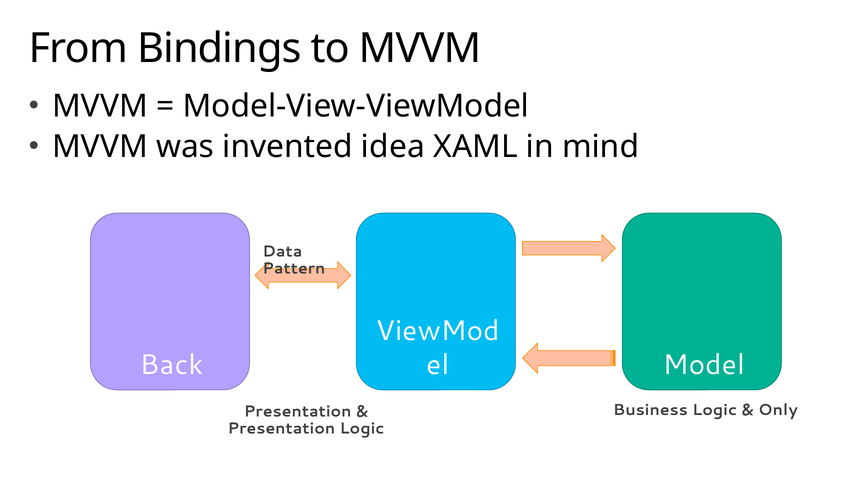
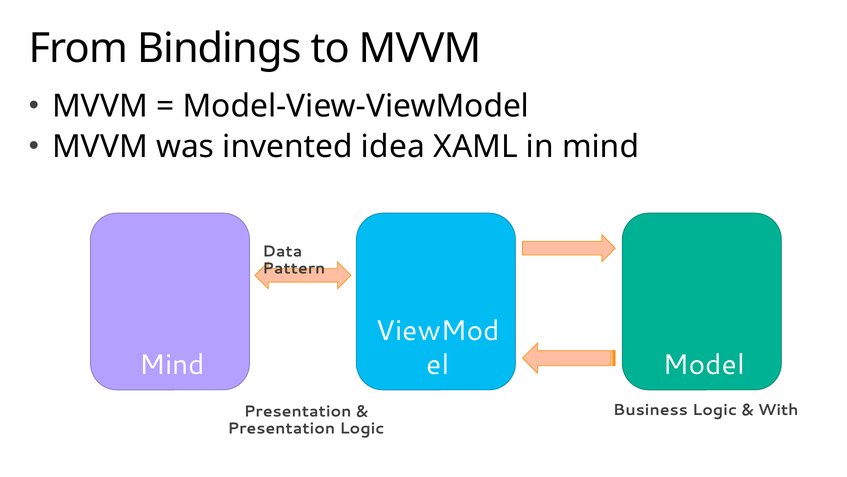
Back at (172, 364): Back -> Mind
Only: Only -> With
